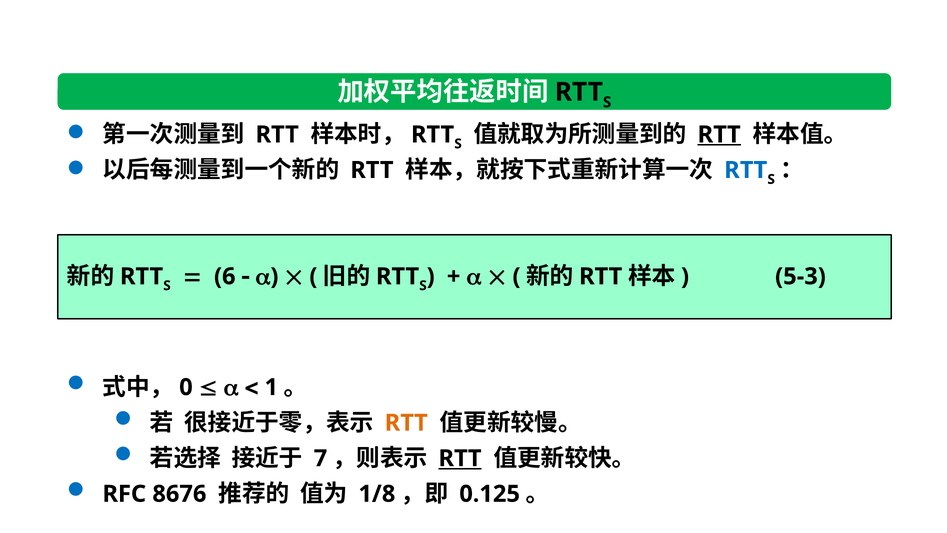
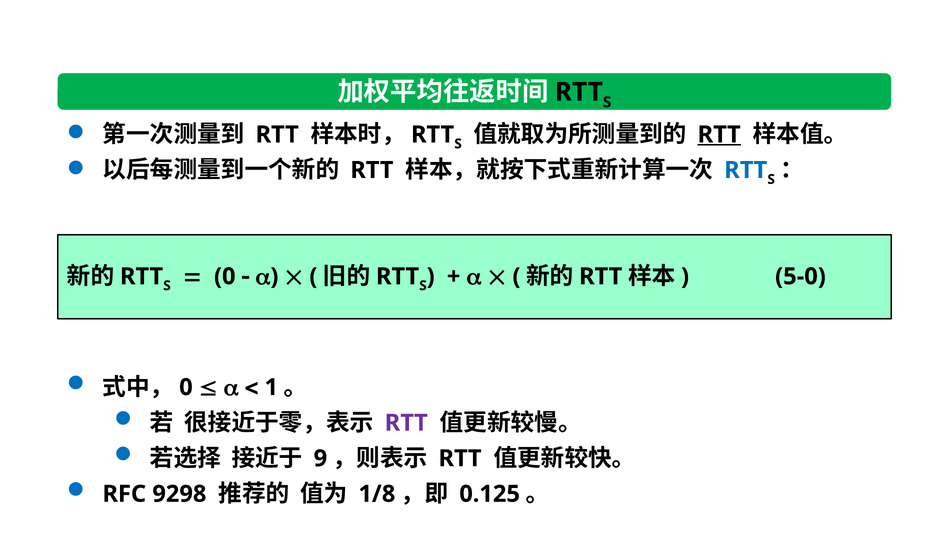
6 at (225, 276): 6 -> 0
5-3: 5-3 -> 5-0
RTT at (406, 423) colour: orange -> purple
7: 7 -> 9
RTT at (460, 458) underline: present -> none
8676: 8676 -> 9298
